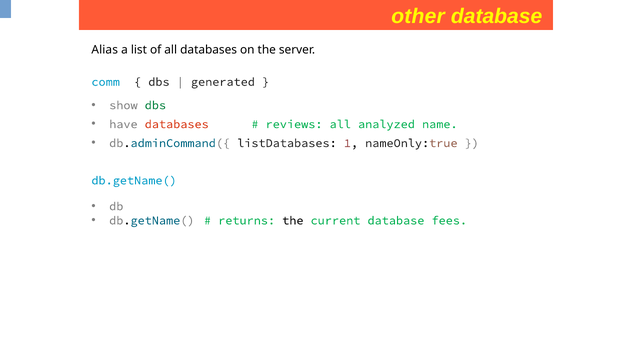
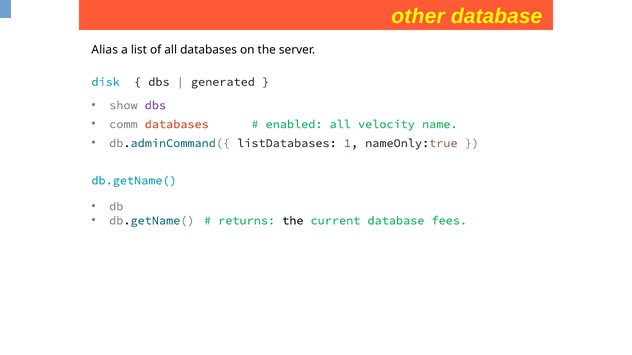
comm: comm -> disk
dbs at (155, 105) colour: green -> purple
have: have -> comm
reviews: reviews -> enabled
analyzed: analyzed -> velocity
